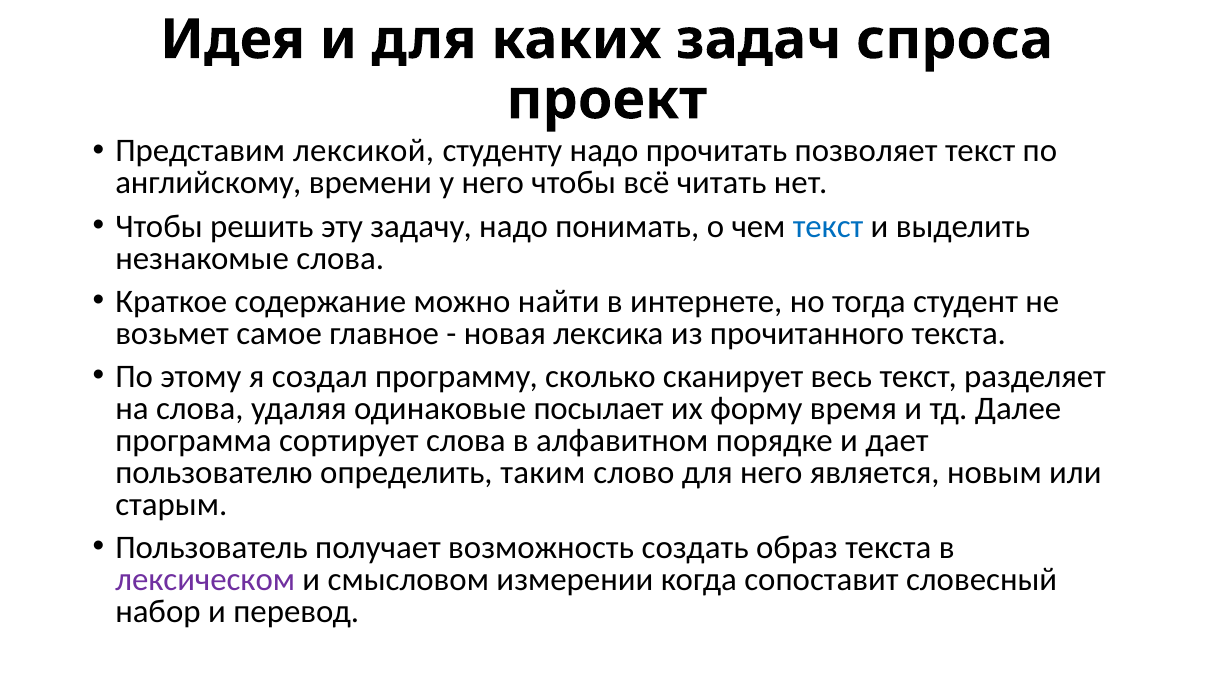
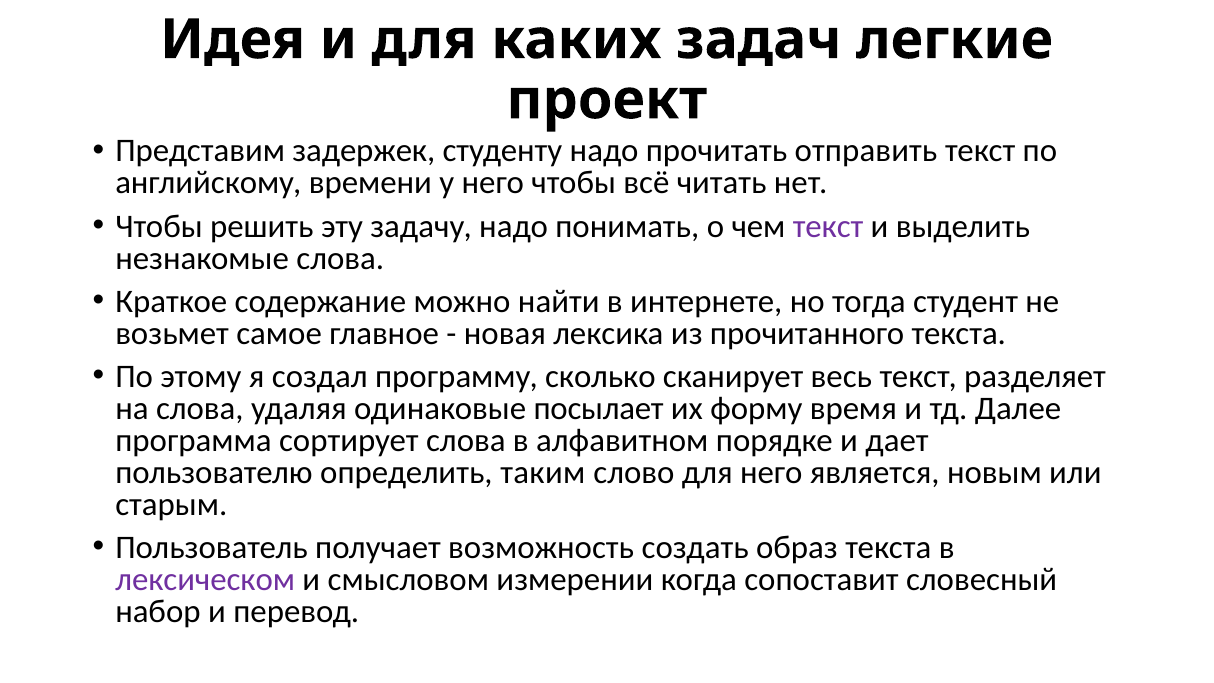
спроса: спроса -> легкие
лексикой: лексикой -> задержек
позволяет: позволяет -> отправить
текст at (828, 226) colour: blue -> purple
